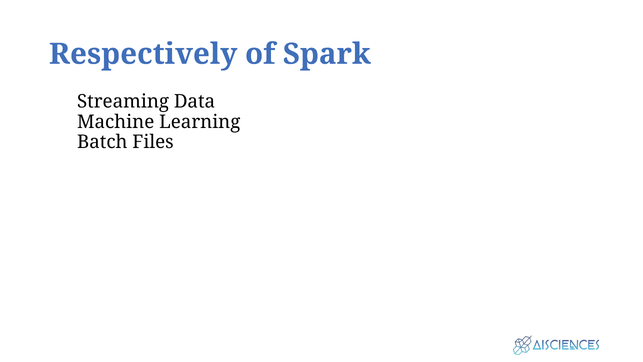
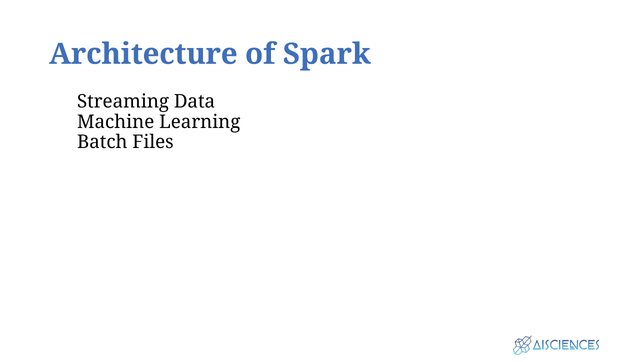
Respectively: Respectively -> Architecture
